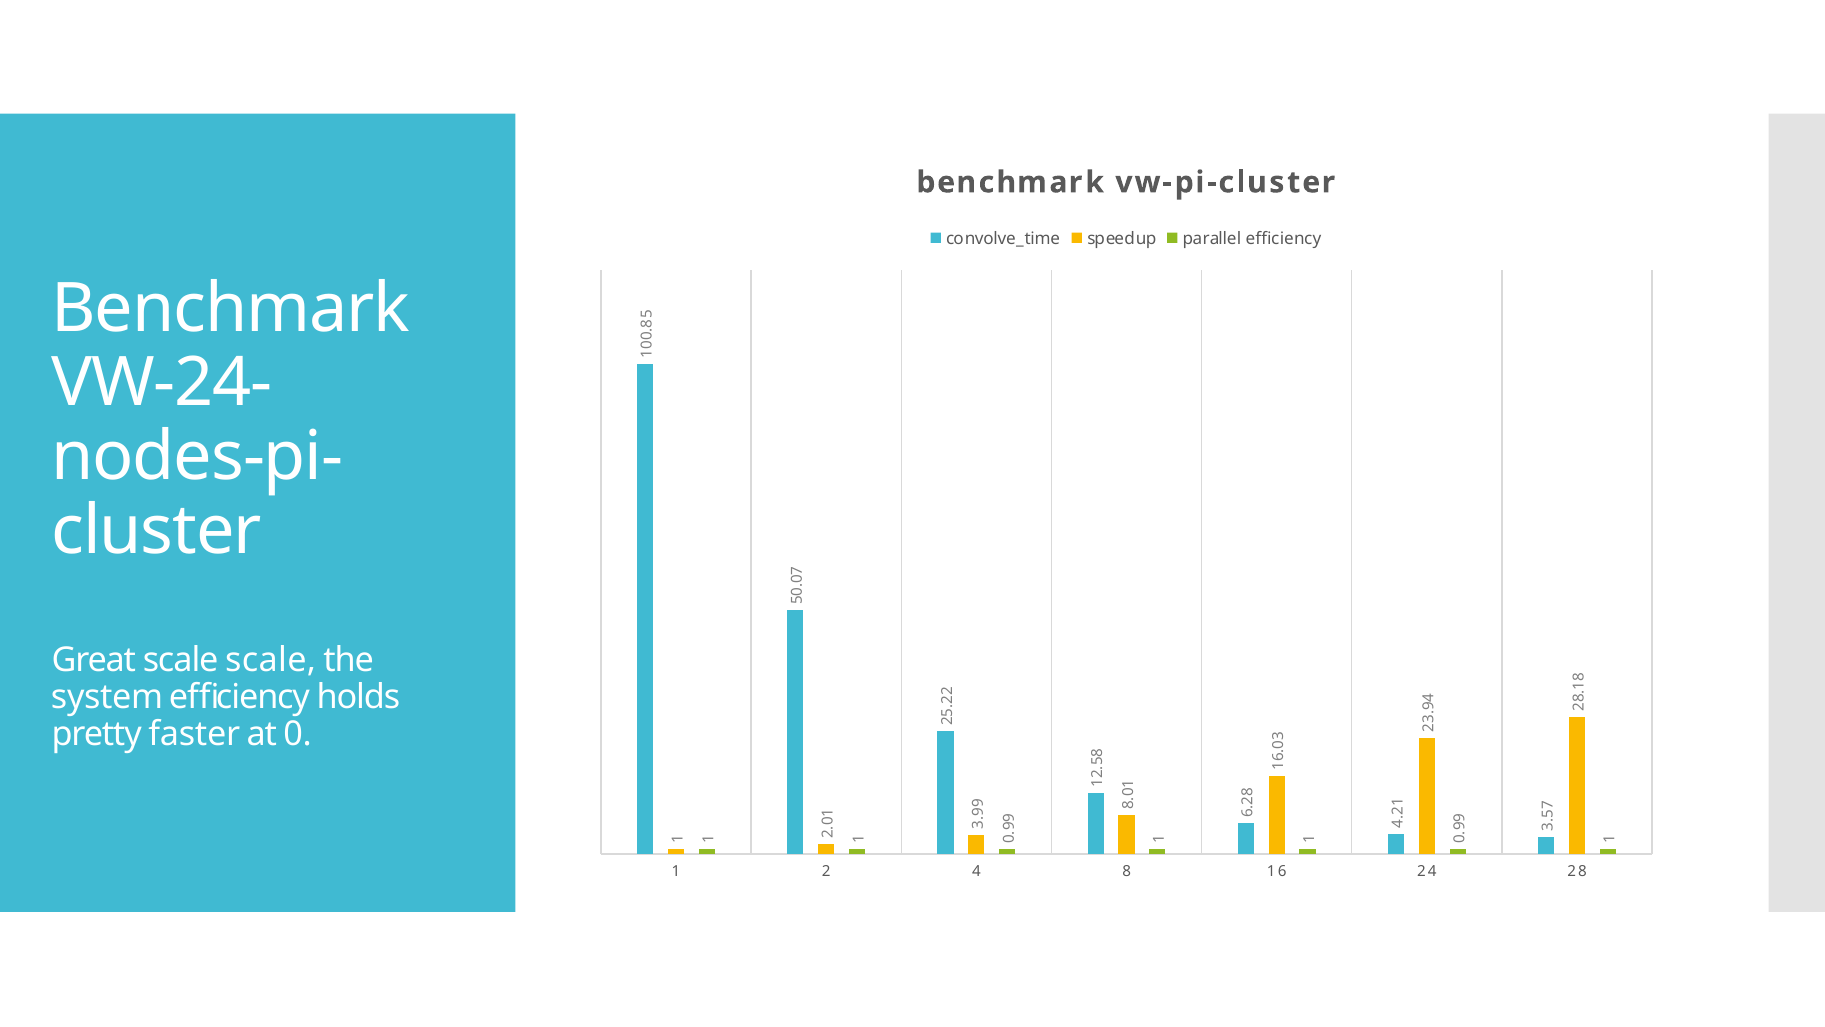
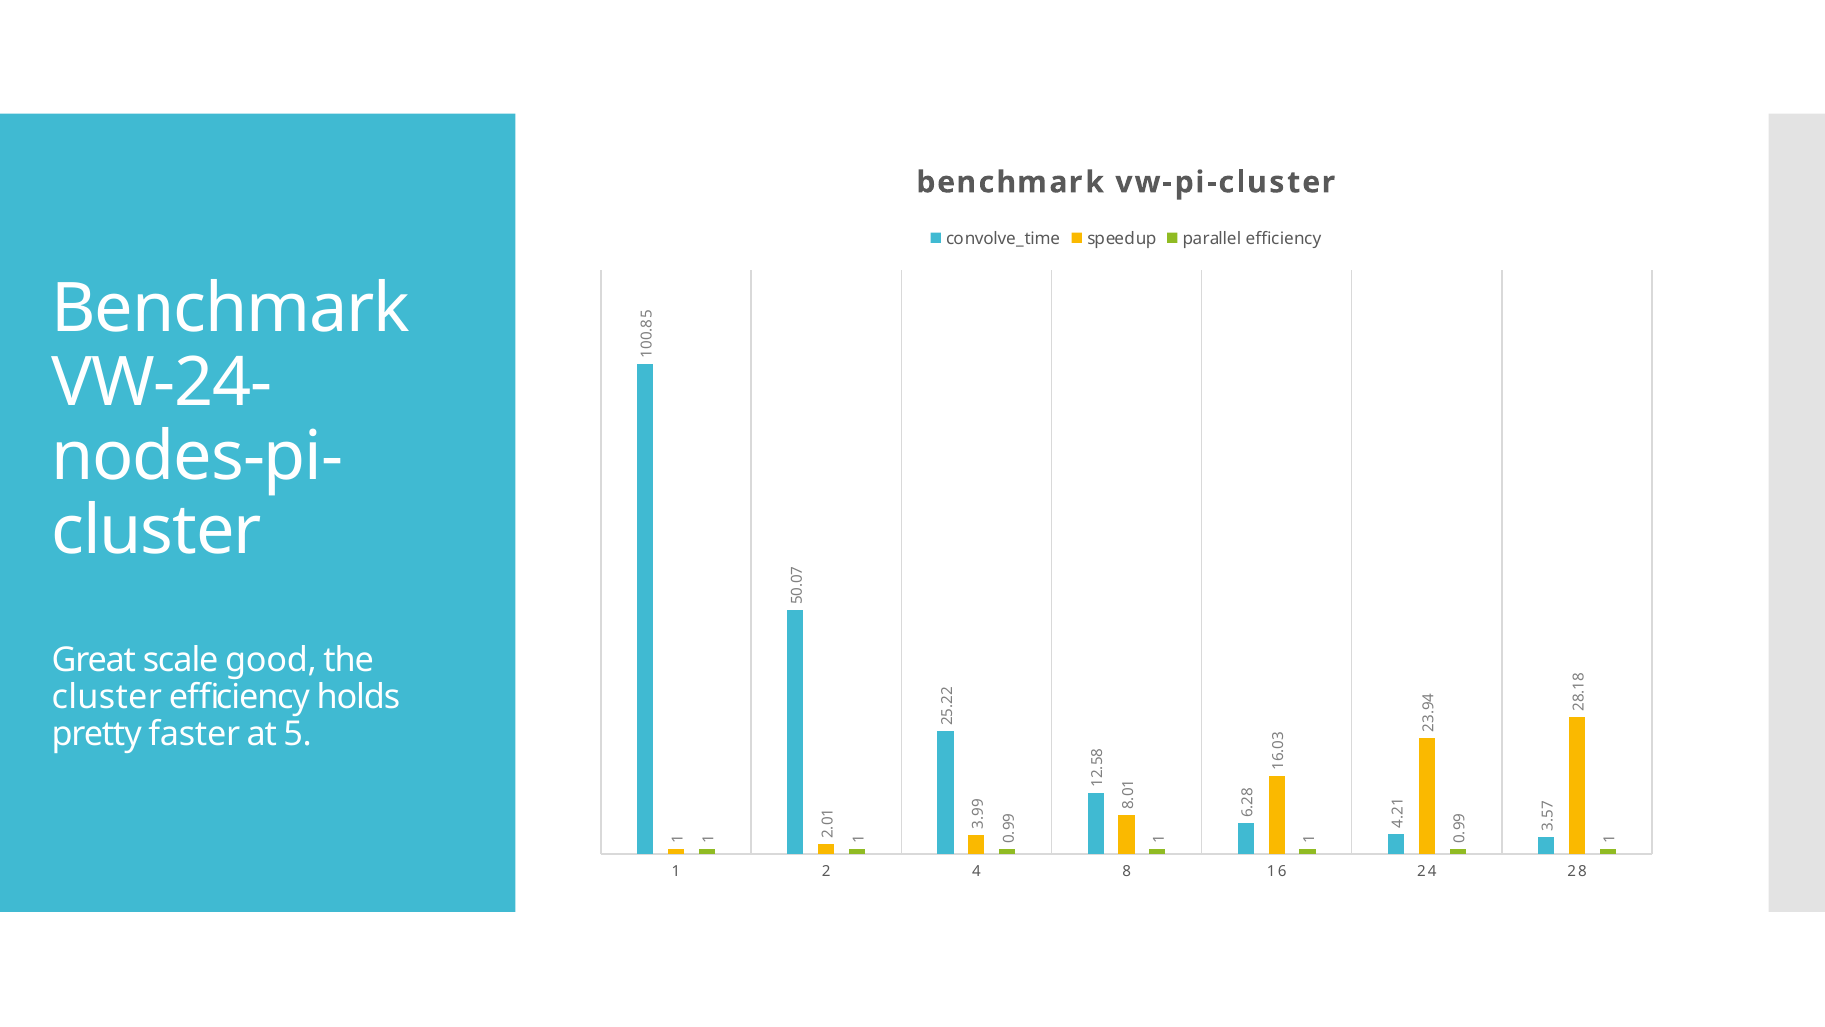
scale scale: scale -> good
system at (107, 697): system -> cluster
at 0: 0 -> 5
